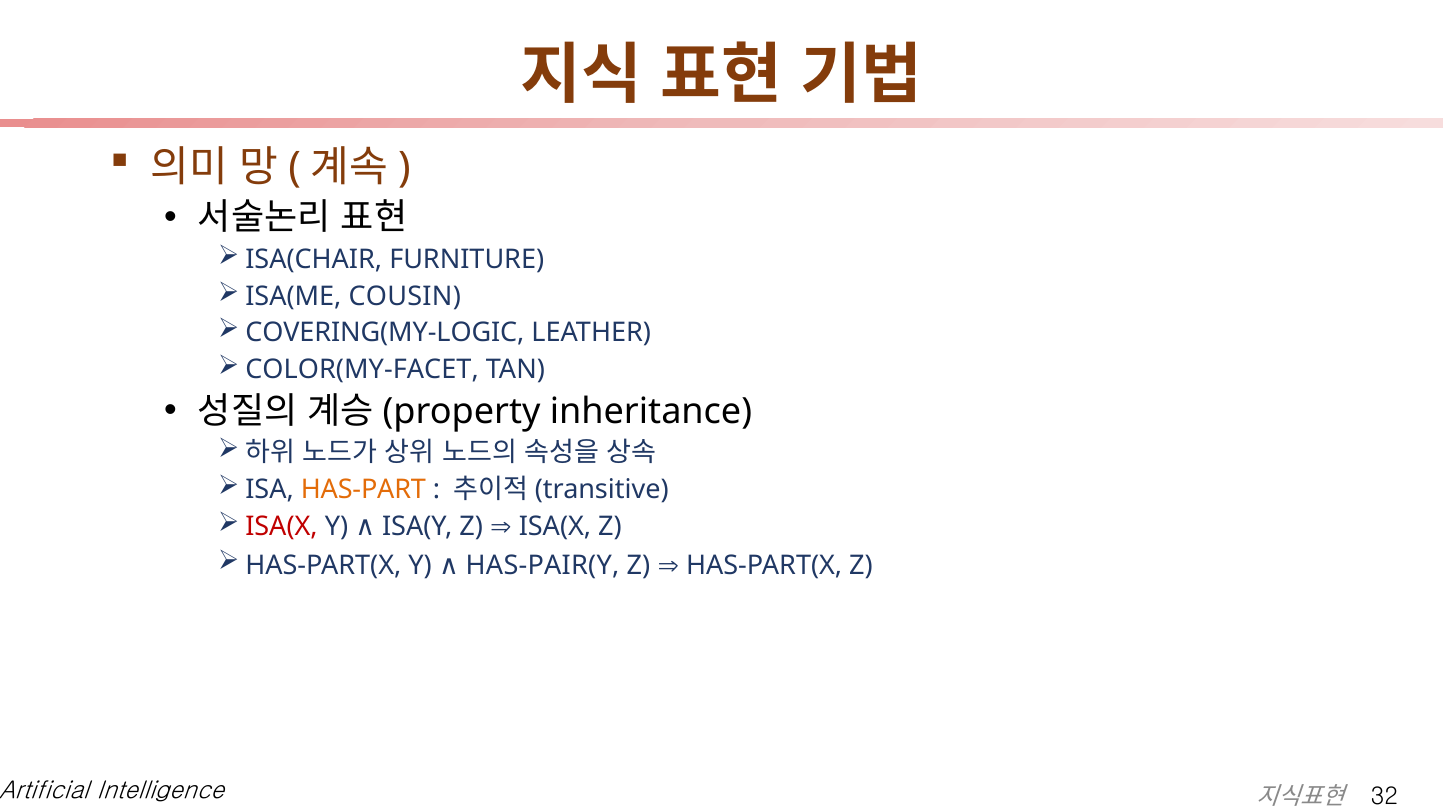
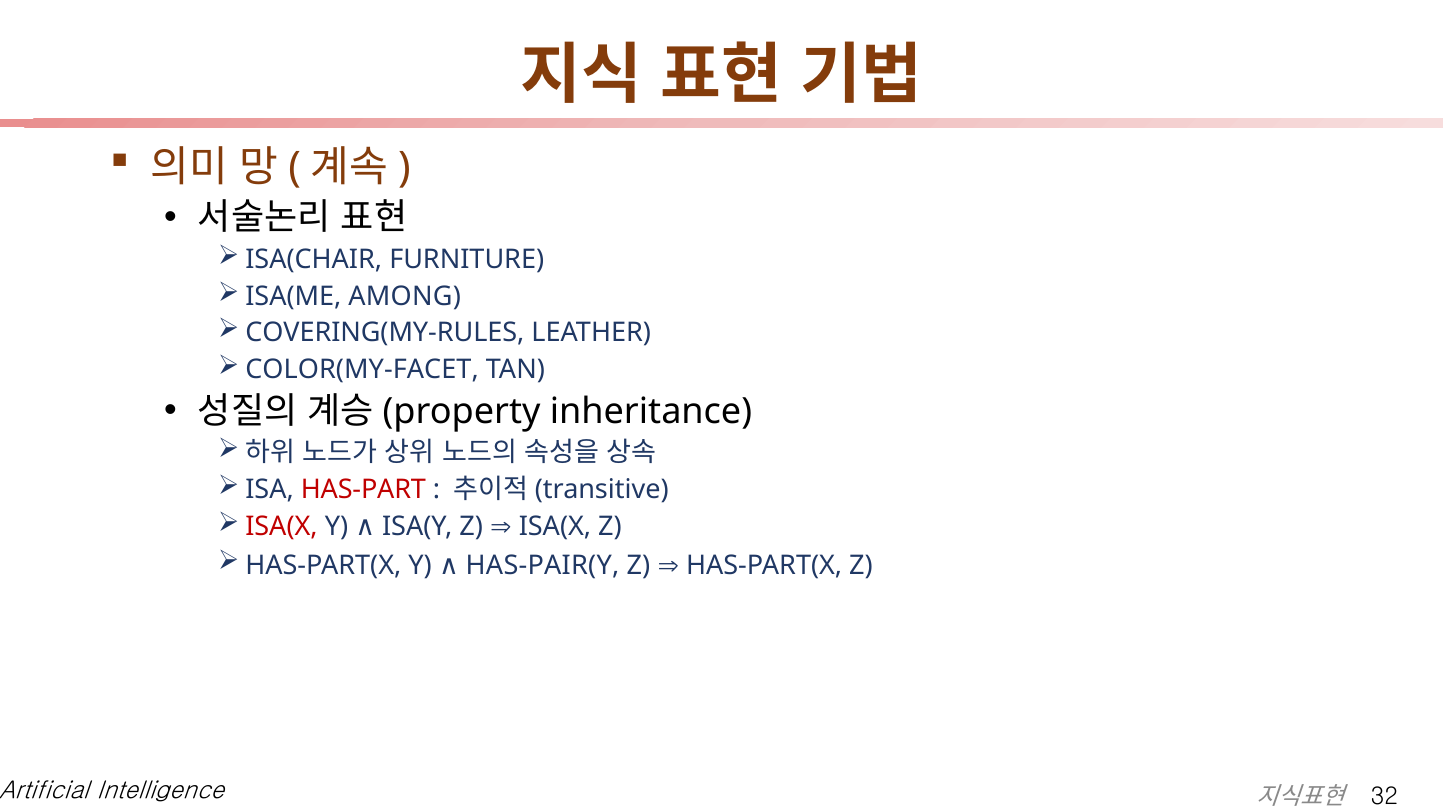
COUSIN: COUSIN -> AMONG
COVERING(MY-LOGIC: COVERING(MY-LOGIC -> COVERING(MY-RULES
HAS-PART colour: orange -> red
